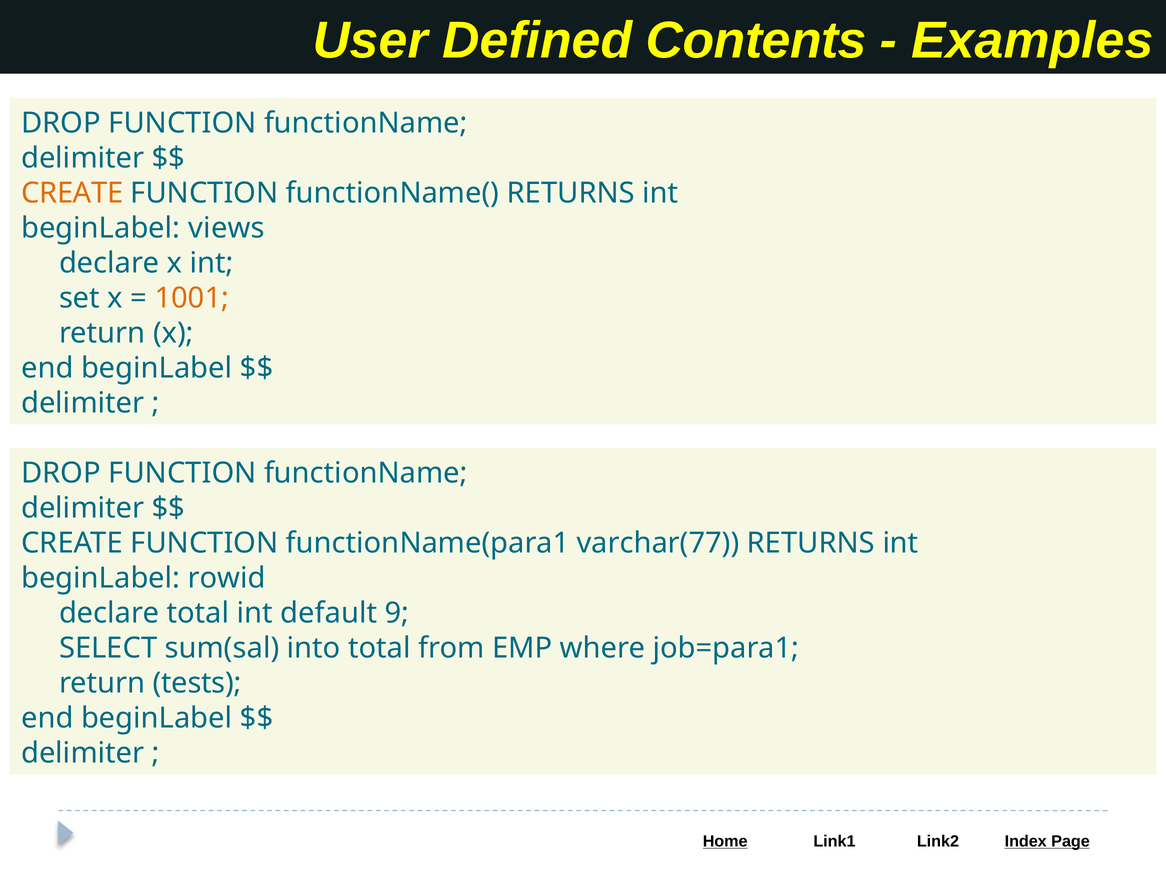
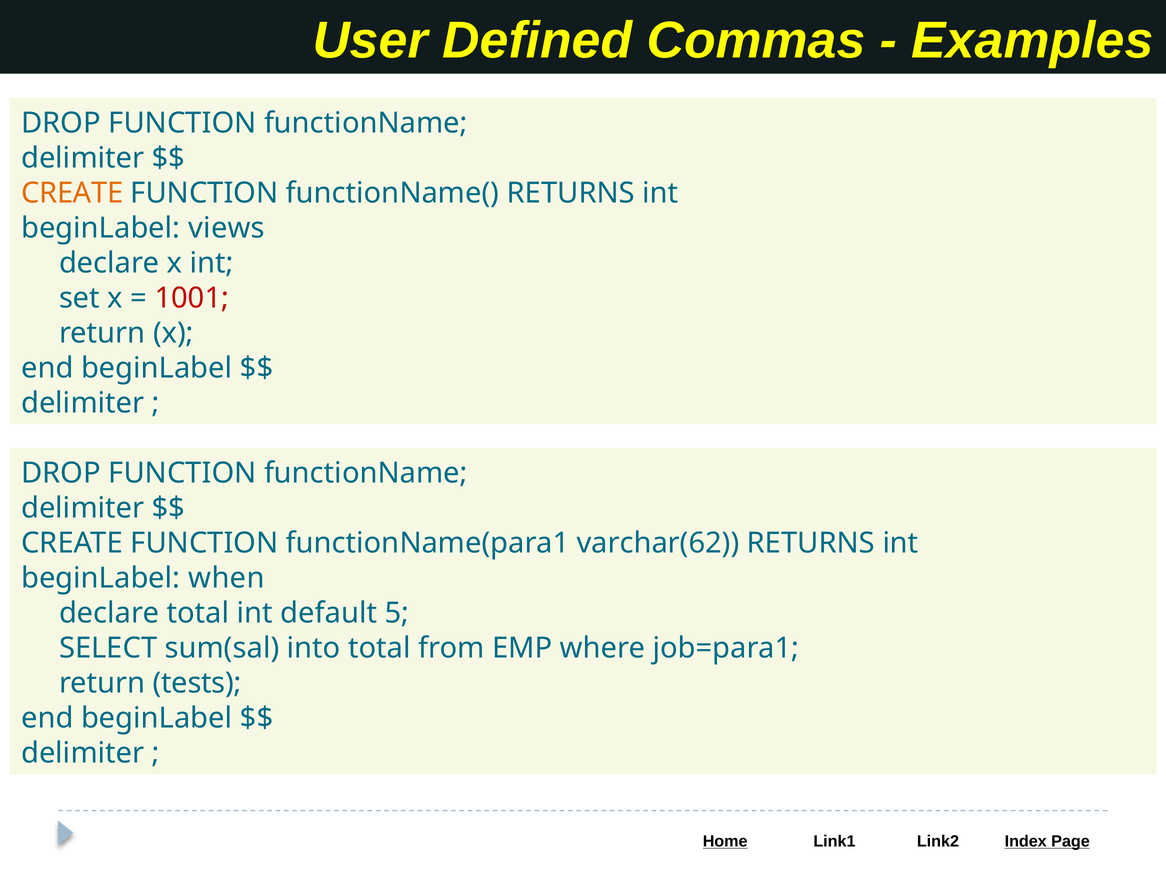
Contents: Contents -> Commas
1001 colour: orange -> red
varchar(77: varchar(77 -> varchar(62
rowid: rowid -> when
9: 9 -> 5
